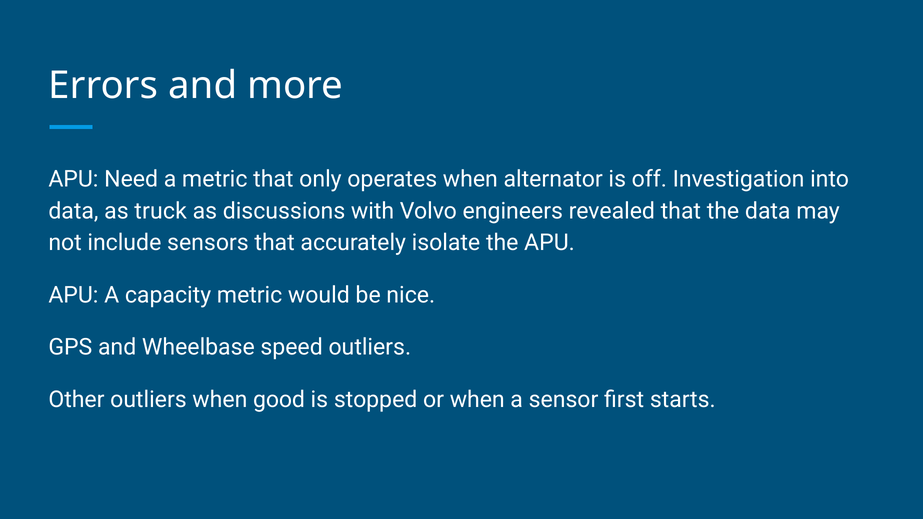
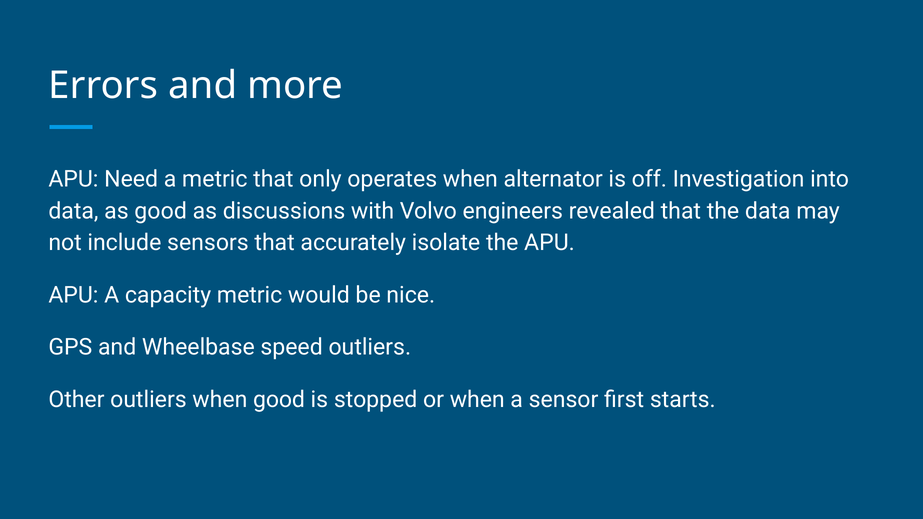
as truck: truck -> good
